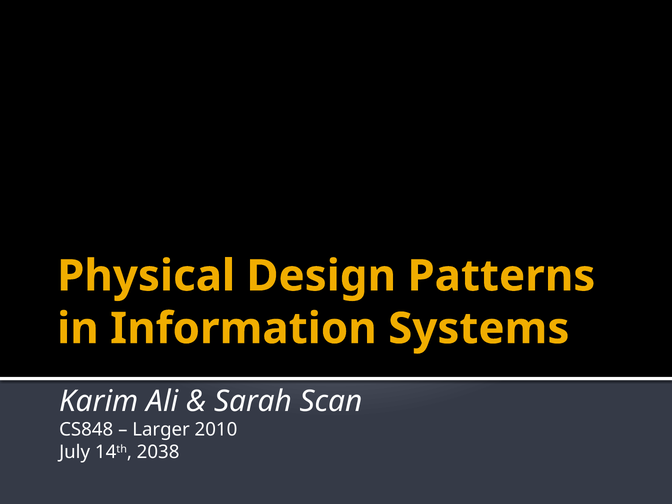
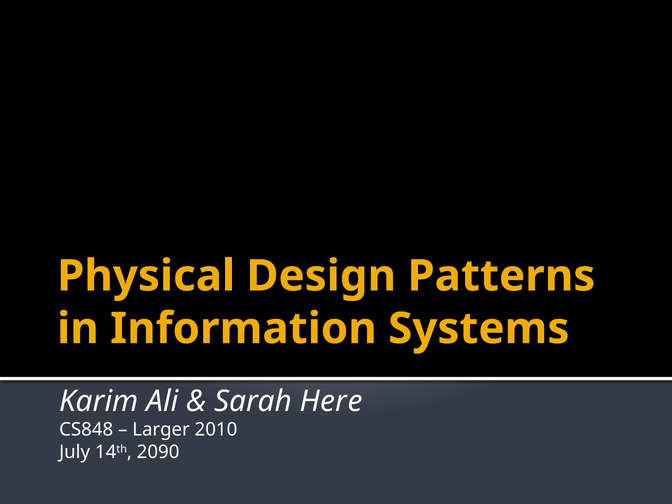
Scan: Scan -> Here
2038: 2038 -> 2090
